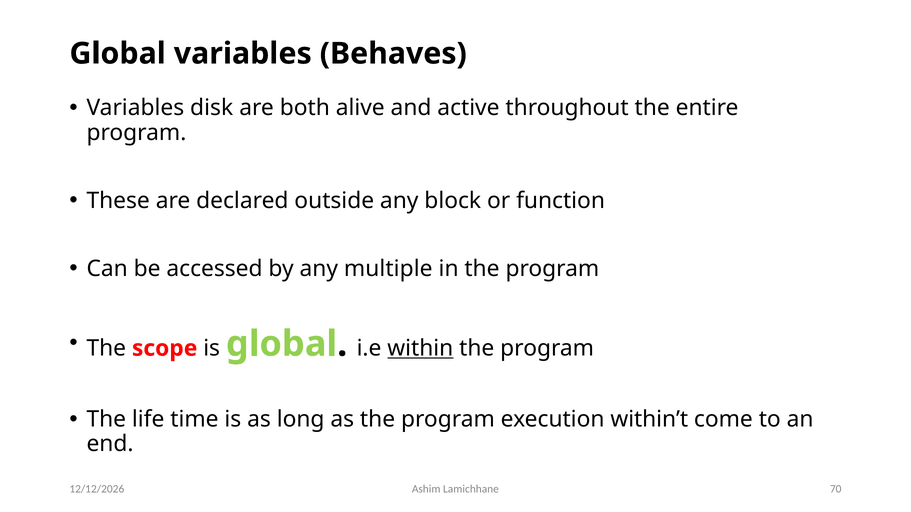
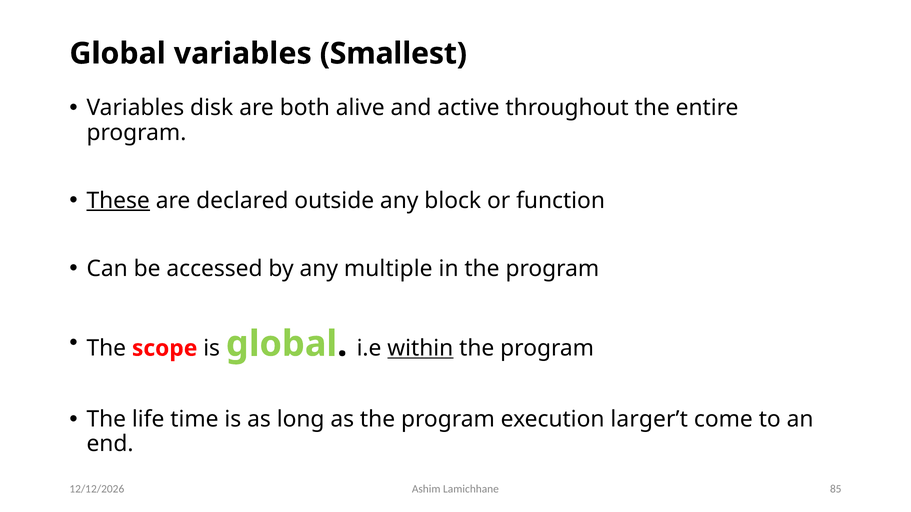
Behaves: Behaves -> Smallest
These underline: none -> present
within’t: within’t -> larger’t
70: 70 -> 85
